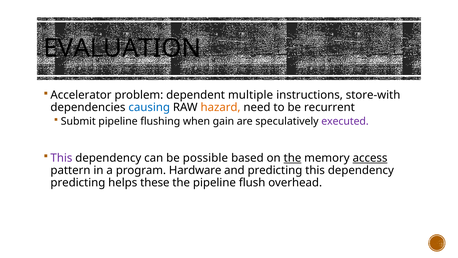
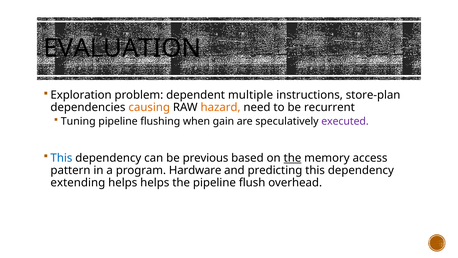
Accelerator: Accelerator -> Exploration
store-with: store-with -> store-plan
causing colour: blue -> orange
Submit: Submit -> Tuning
This at (61, 158) colour: purple -> blue
possible: possible -> previous
access underline: present -> none
predicting at (78, 182): predicting -> extending
helps these: these -> helps
